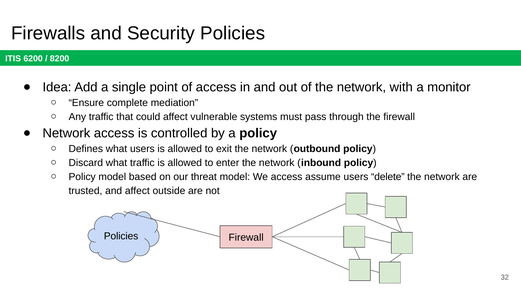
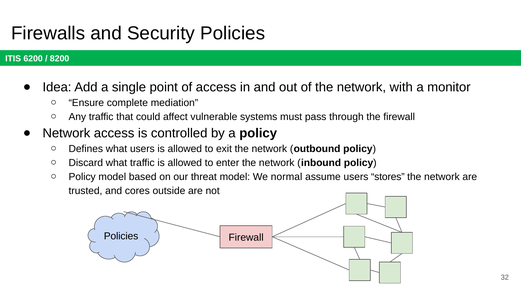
We access: access -> normal
delete: delete -> stores
and affect: affect -> cores
